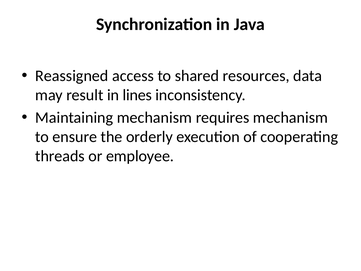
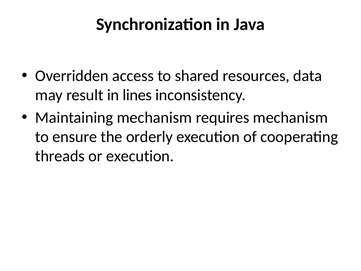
Reassigned: Reassigned -> Overridden
or employee: employee -> execution
